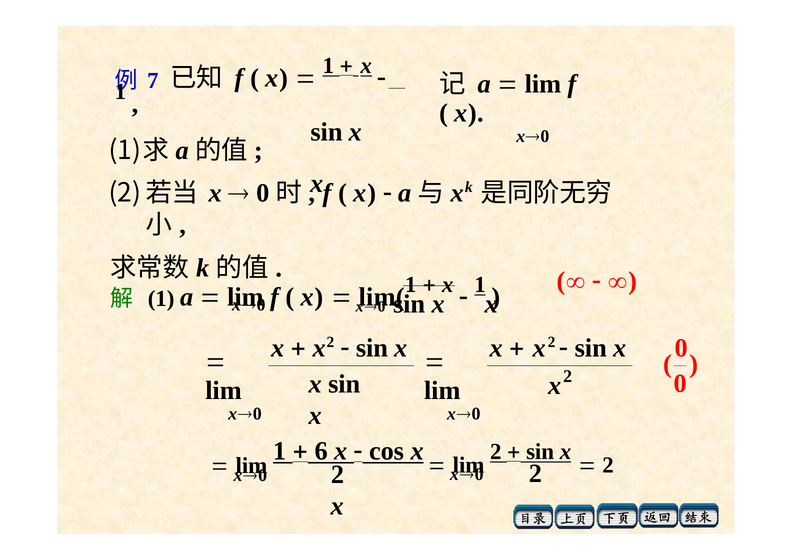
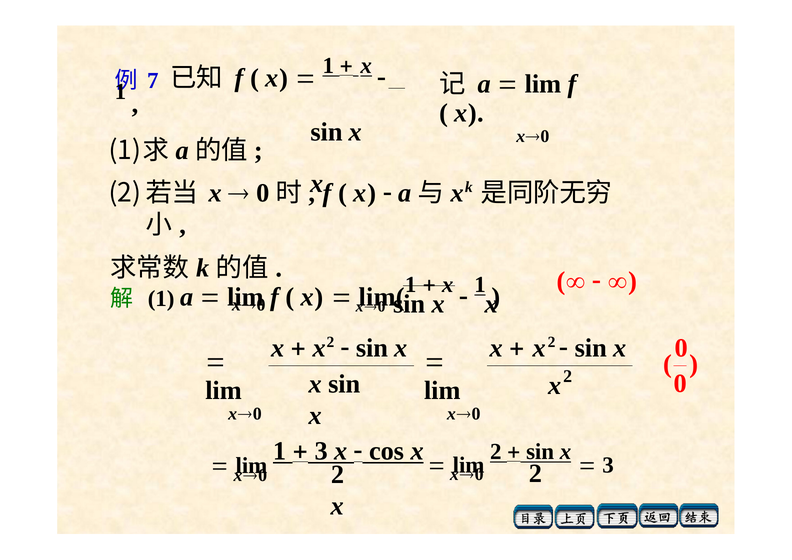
6 at (321, 451): 6 -> 3
2 at (608, 465): 2 -> 3
